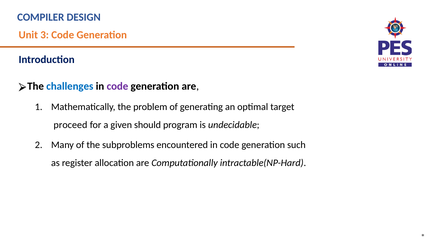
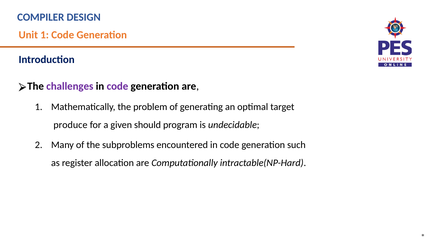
Unit 3: 3 -> 1
challenges colour: blue -> purple
proceed: proceed -> produce
